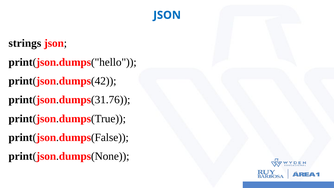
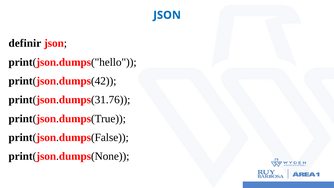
strings: strings -> definir
